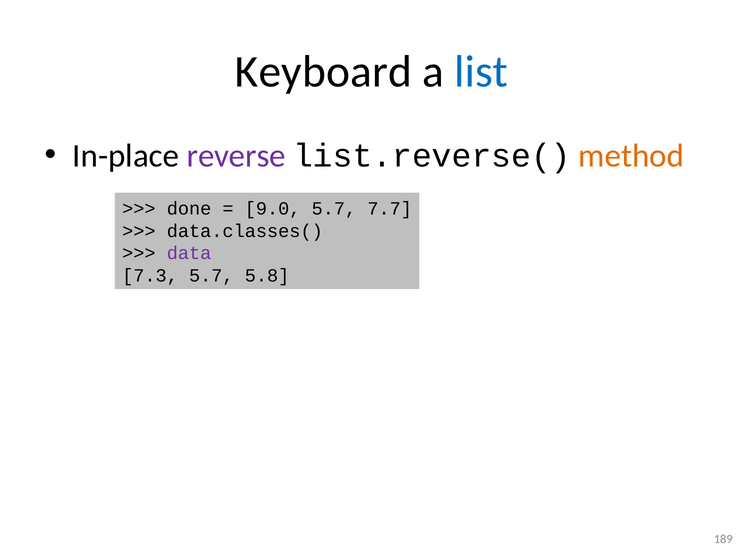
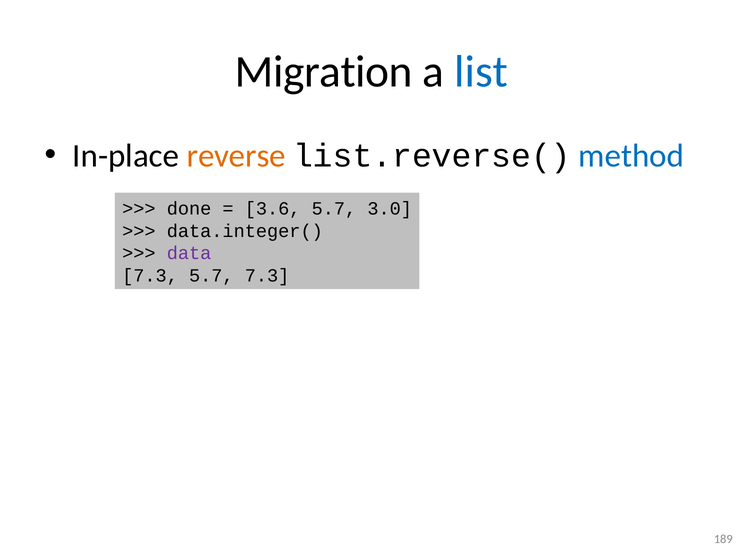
Keyboard: Keyboard -> Migration
reverse colour: purple -> orange
method colour: orange -> blue
9.0: 9.0 -> 3.6
7.7: 7.7 -> 3.0
data.classes(: data.classes( -> data.integer(
5.7 5.8: 5.8 -> 7.3
